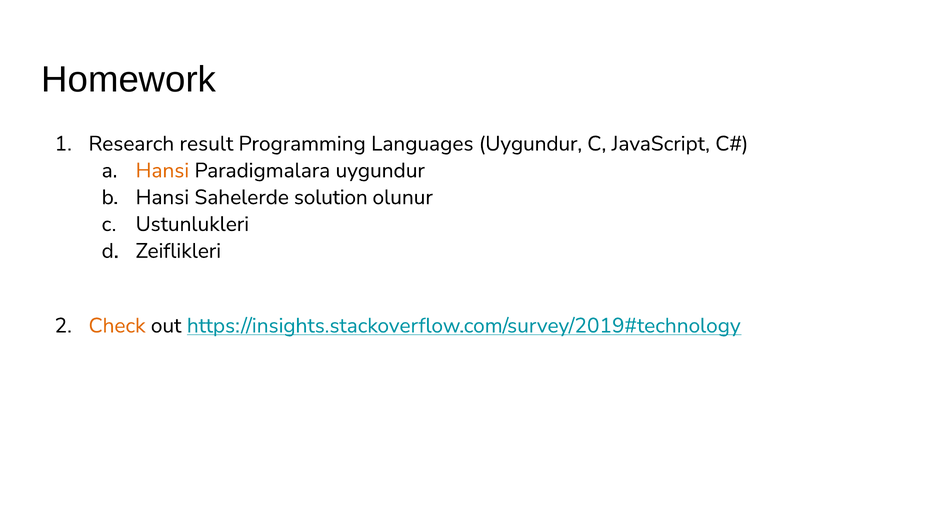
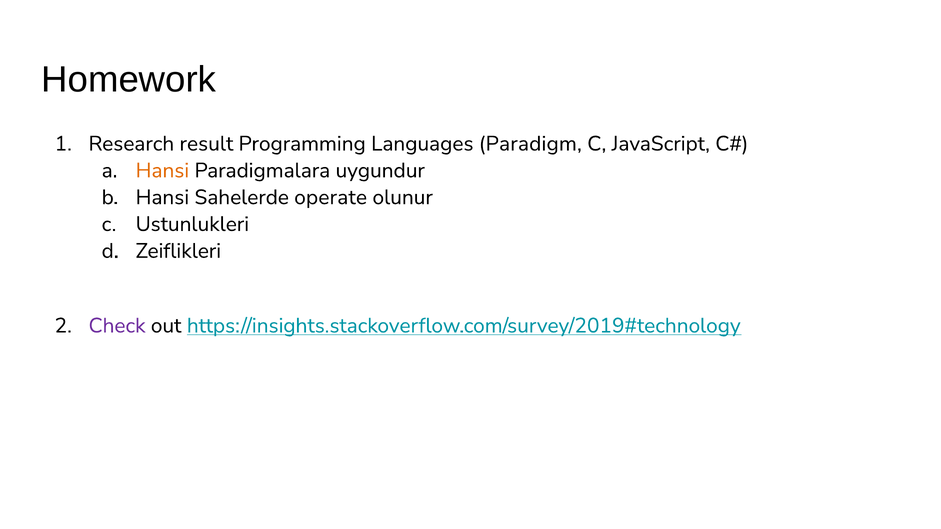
Languages Uygundur: Uygundur -> Paradigm
solution: solution -> operate
Check colour: orange -> purple
